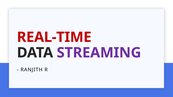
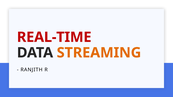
STREAMING colour: purple -> orange
